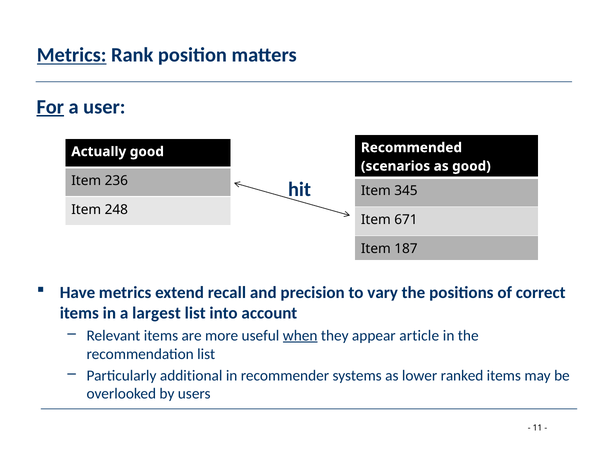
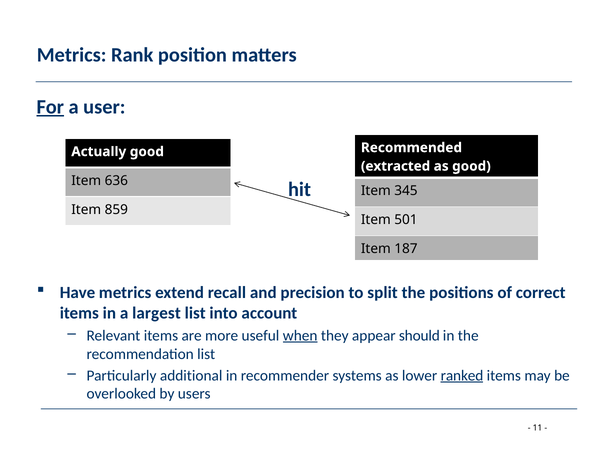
Metrics at (72, 55) underline: present -> none
scenarios: scenarios -> extracted
236: 236 -> 636
248: 248 -> 859
671: 671 -> 501
vary: vary -> split
article: article -> should
ranked underline: none -> present
